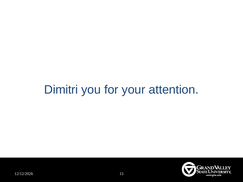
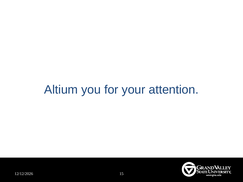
Dimitri: Dimitri -> Altium
